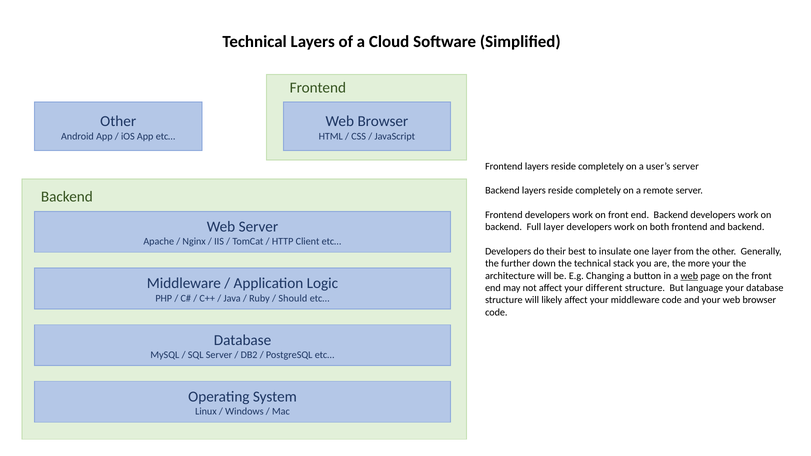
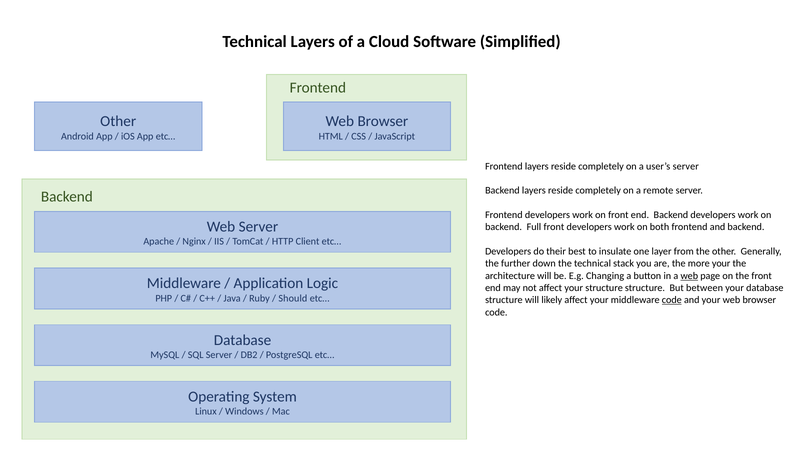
Full layer: layer -> front
your different: different -> structure
language: language -> between
code at (672, 300) underline: none -> present
